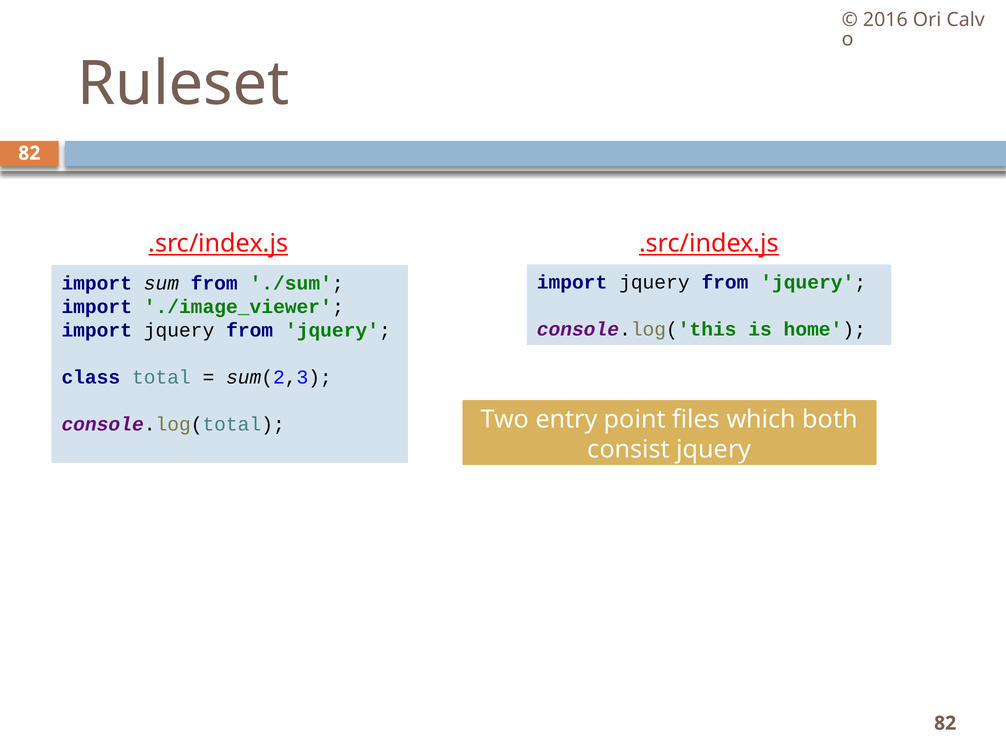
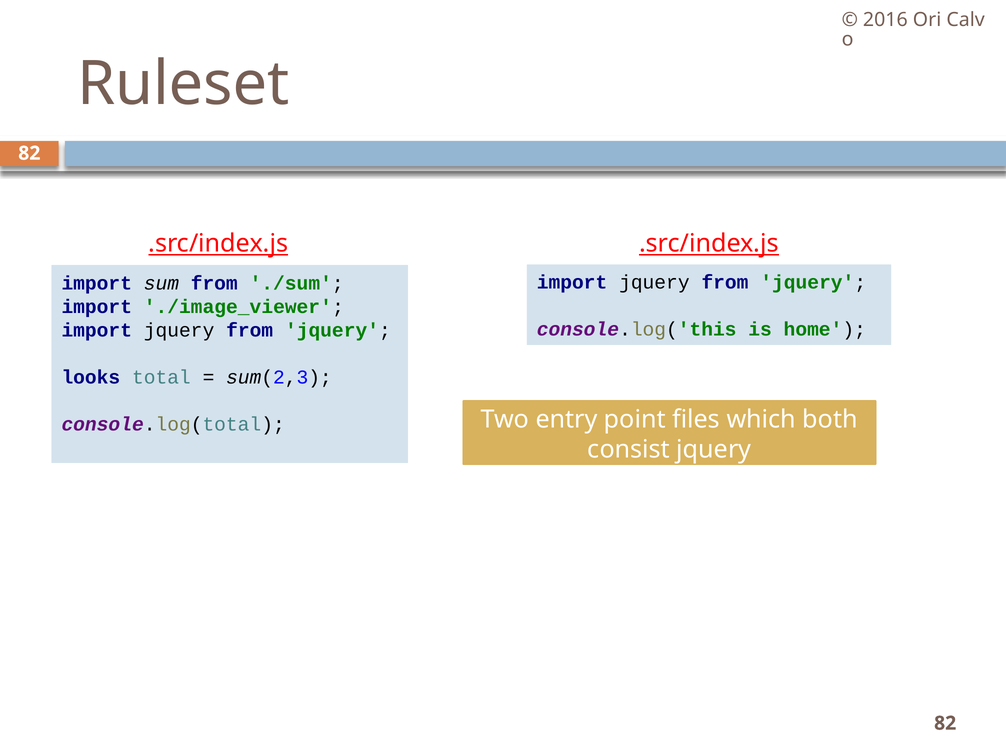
class: class -> looks
